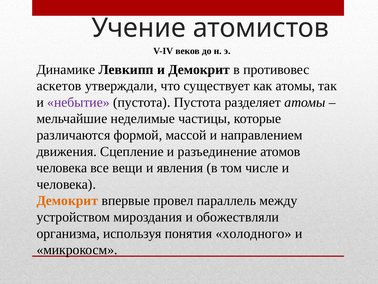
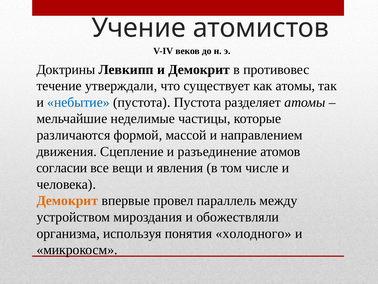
Динамике: Динамике -> Доктрины
аскетов: аскетов -> течение
небытие colour: purple -> blue
человека at (62, 168): человека -> согласии
